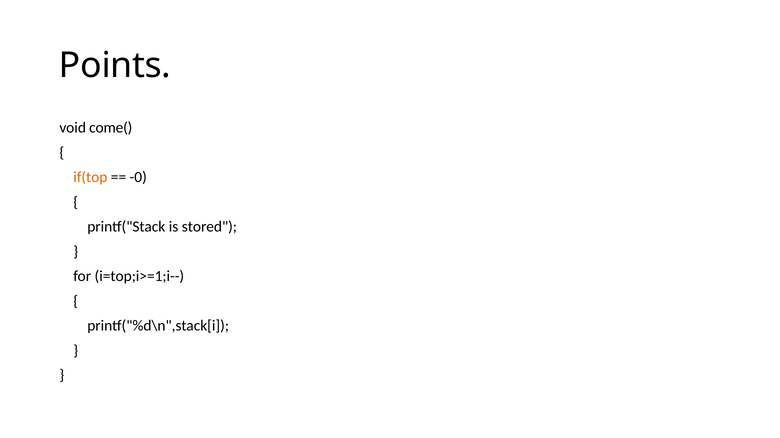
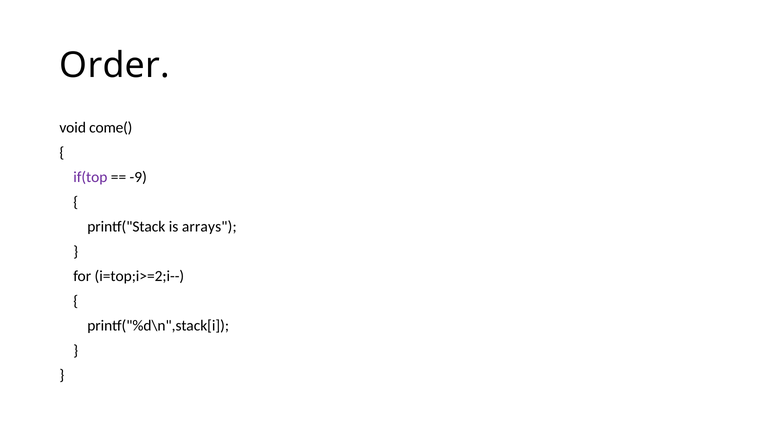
Points: Points -> Order
if(top colour: orange -> purple
-0: -0 -> -9
stored: stored -> arrays
i=top;i>=1;i--: i=top;i>=1;i-- -> i=top;i>=2;i--
